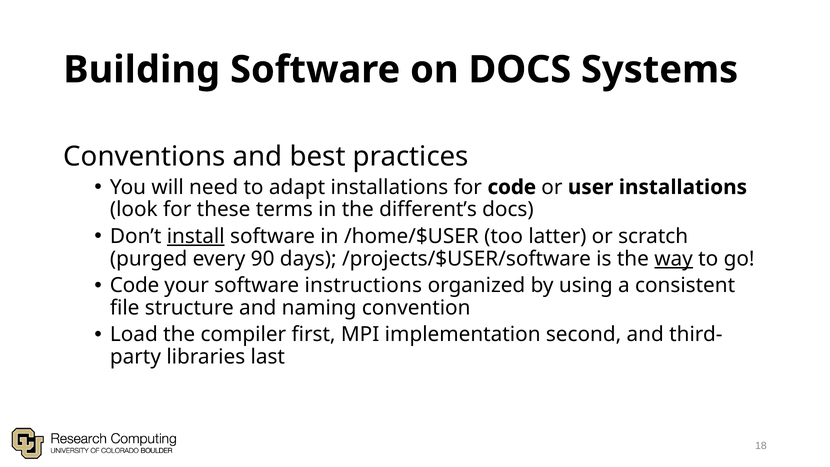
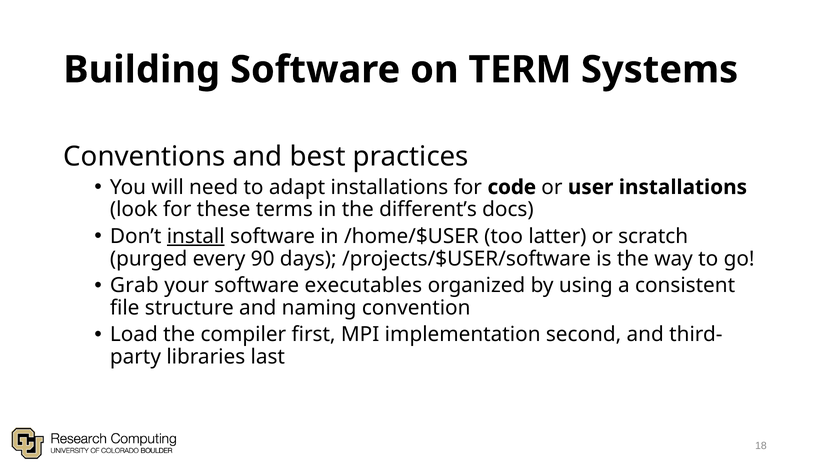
on DOCS: DOCS -> TERM
way underline: present -> none
Code at (135, 285): Code -> Grab
instructions: instructions -> executables
